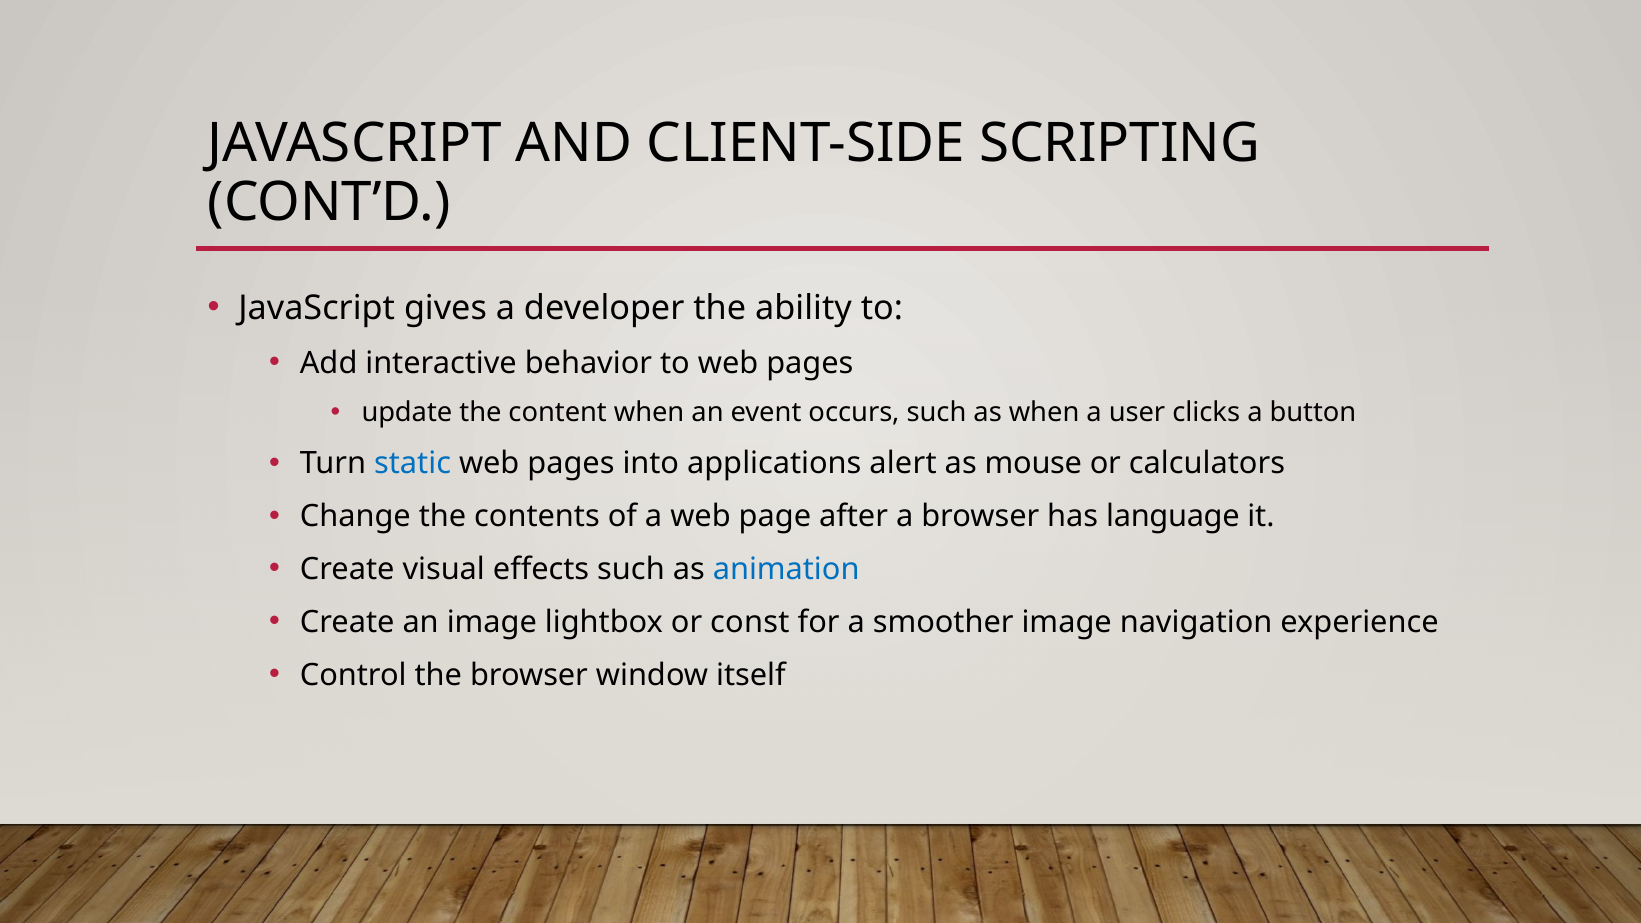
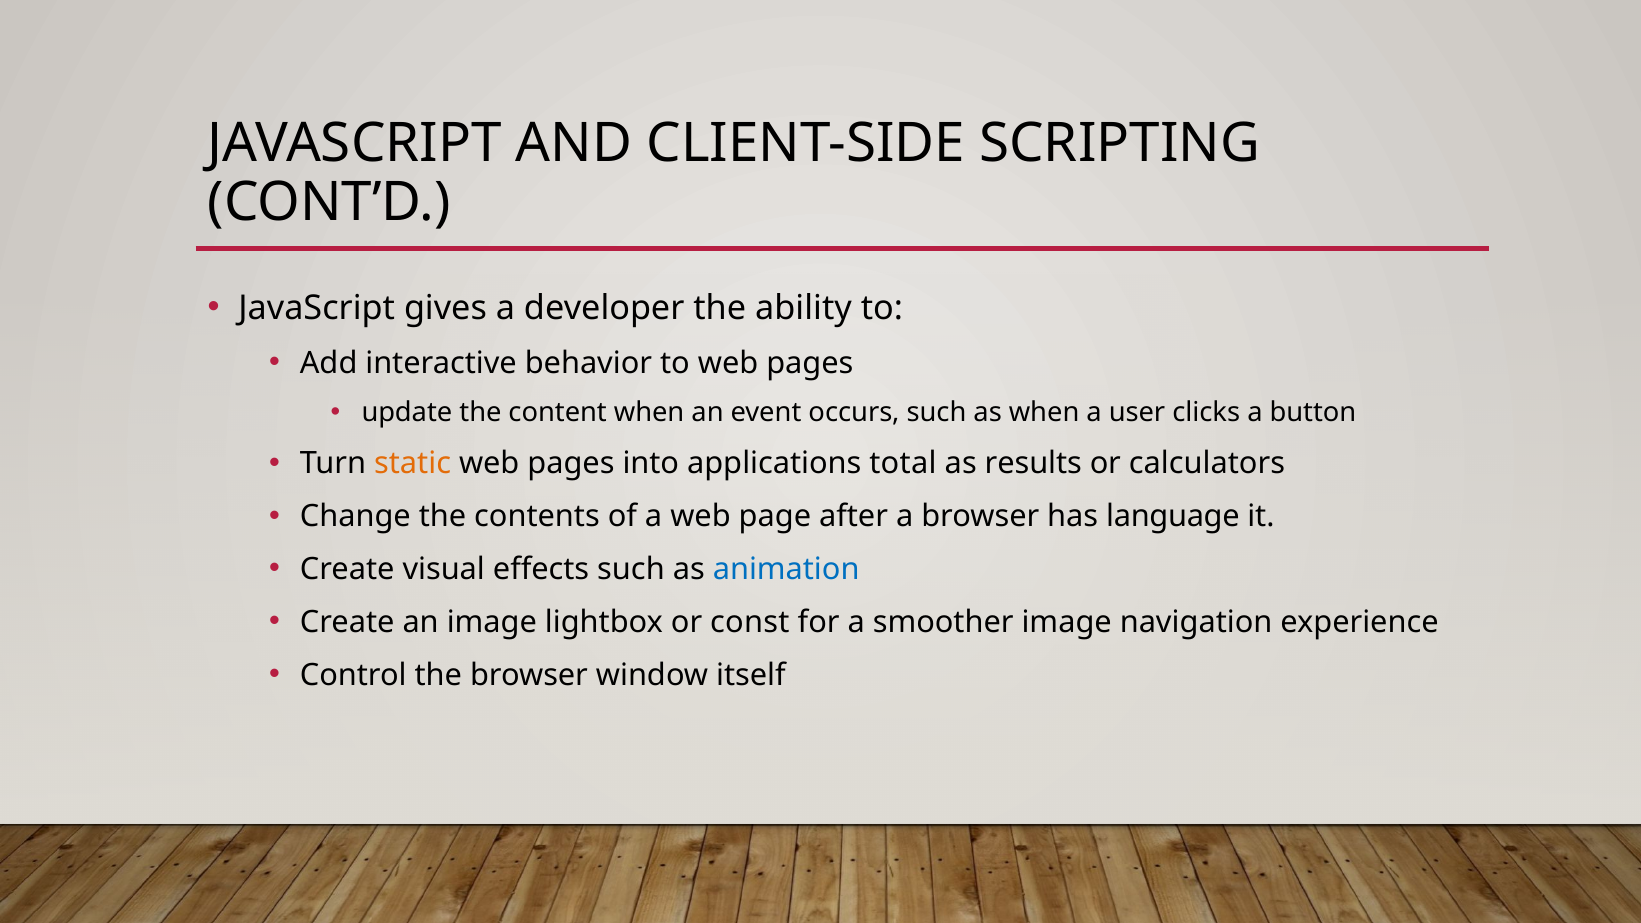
static colour: blue -> orange
alert: alert -> total
mouse: mouse -> results
